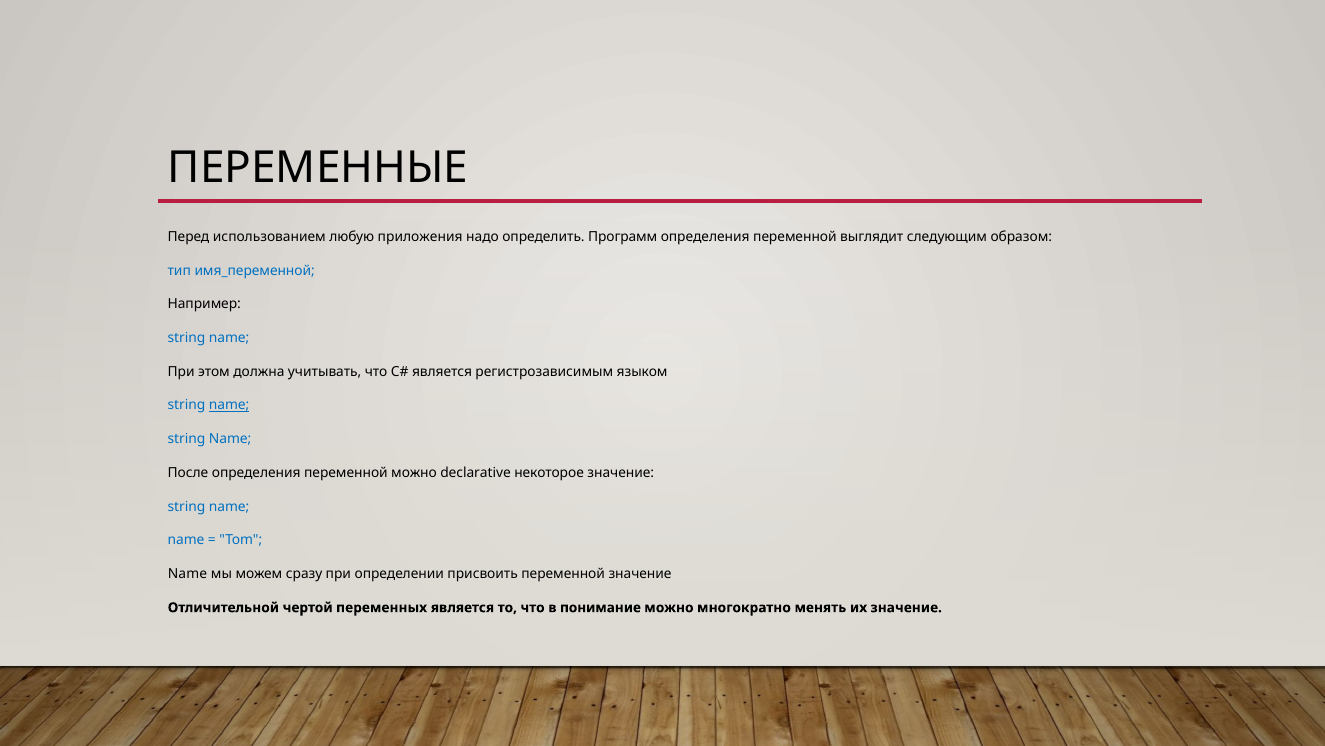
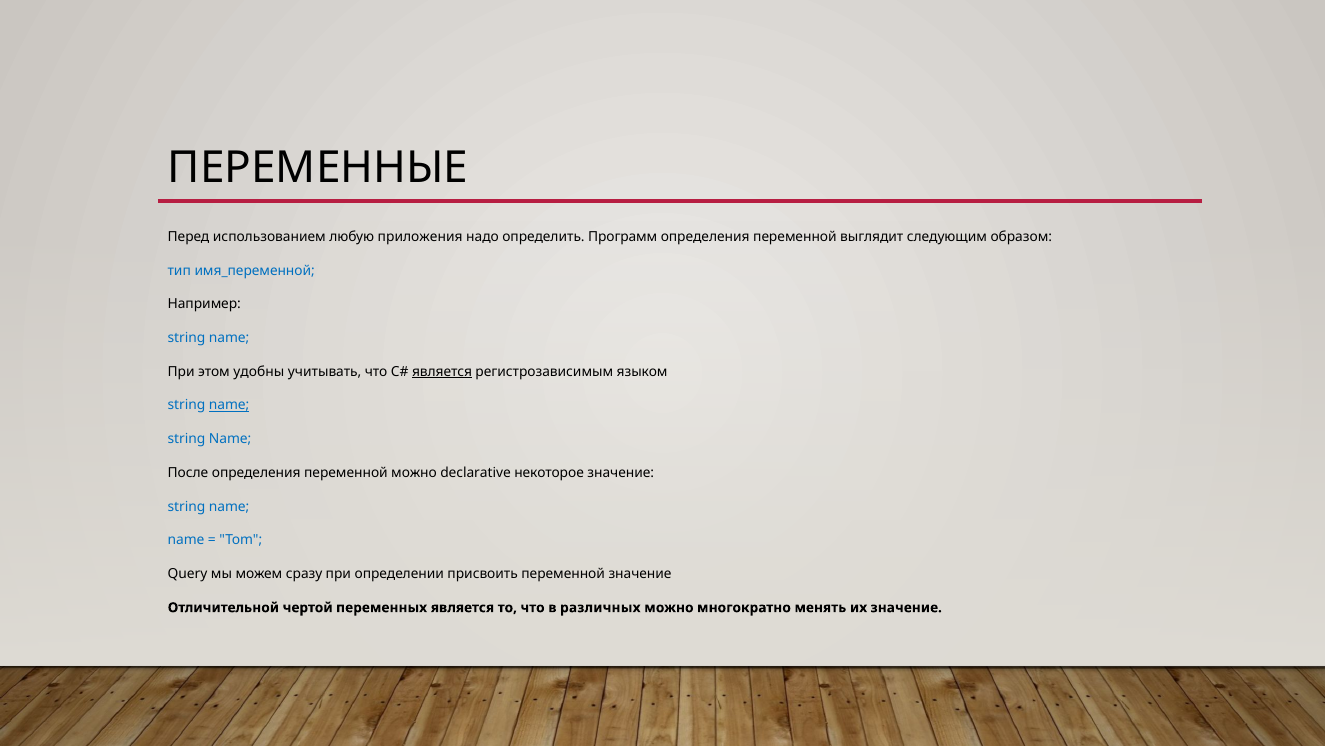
должна: должна -> удобны
является at (442, 371) underline: none -> present
Name at (187, 573): Name -> Query
понимание: понимание -> различных
